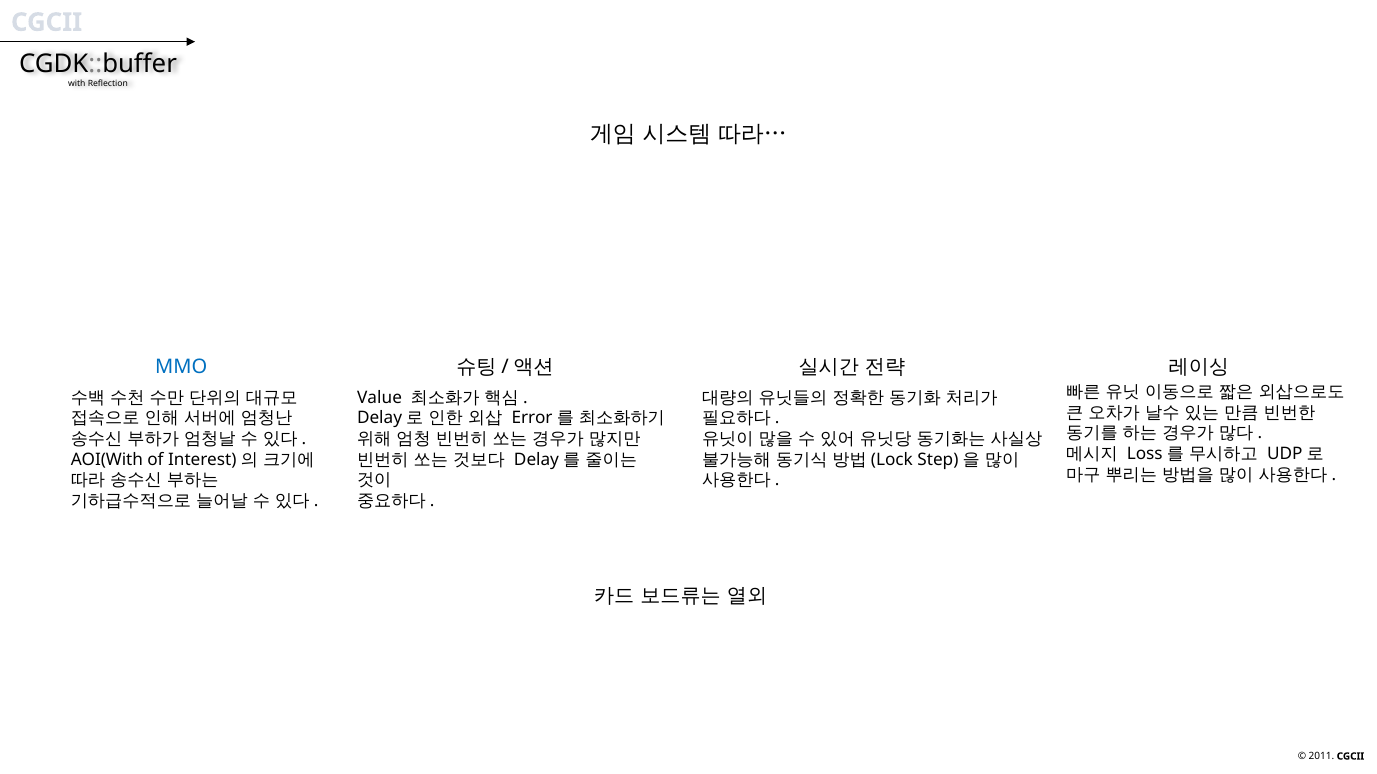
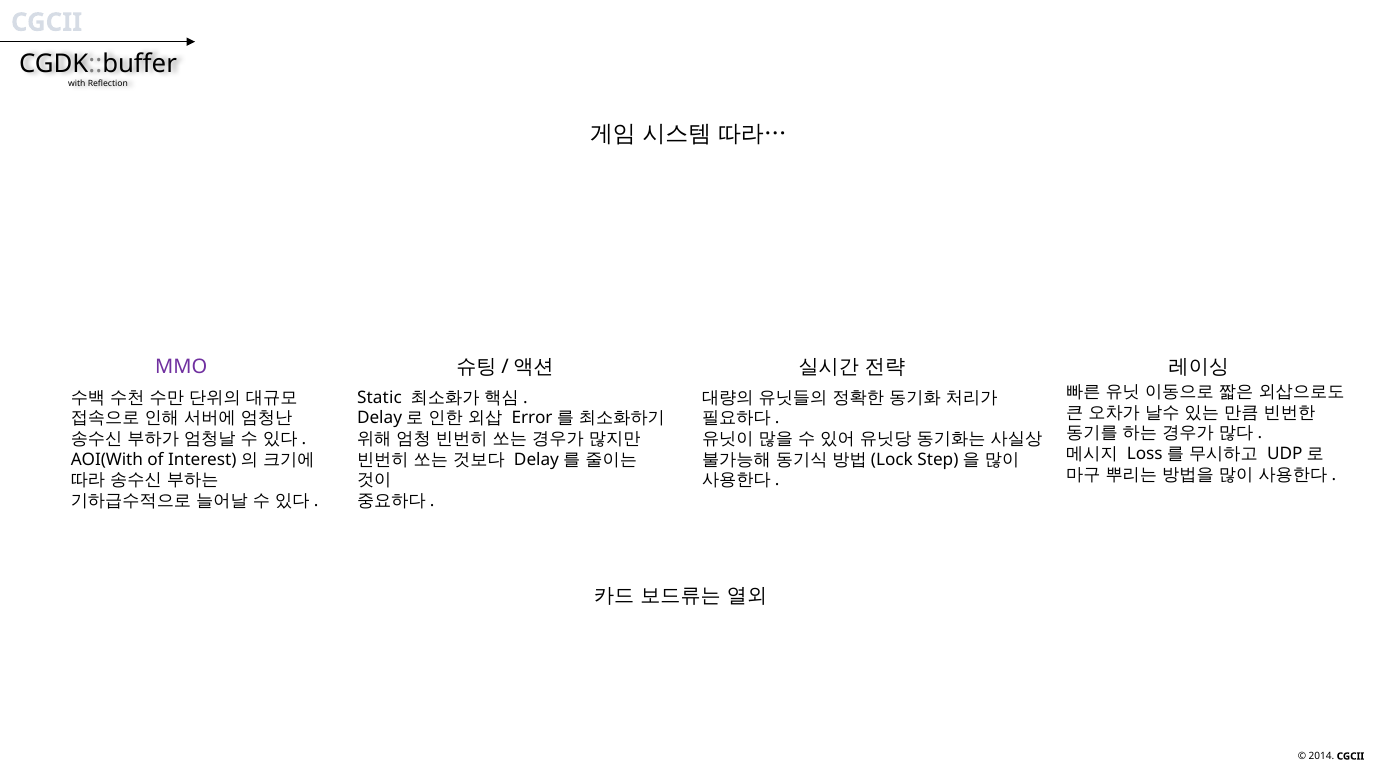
MMO colour: blue -> purple
Value: Value -> Static
2011: 2011 -> 2014
